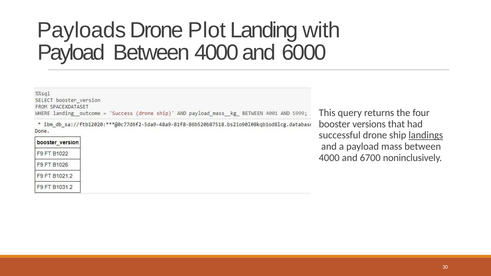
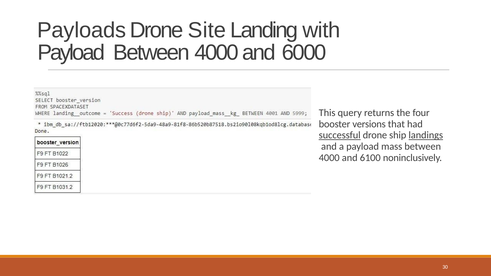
Plot: Plot -> Site
successful underline: none -> present
6700: 6700 -> 6100
